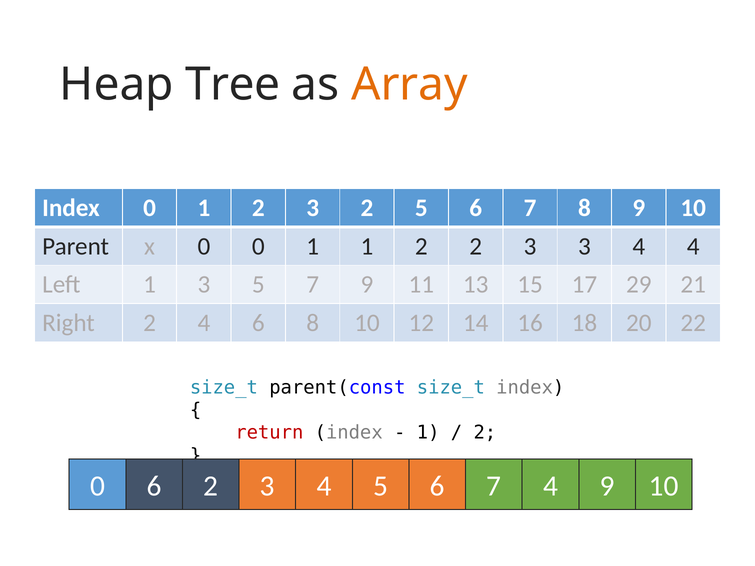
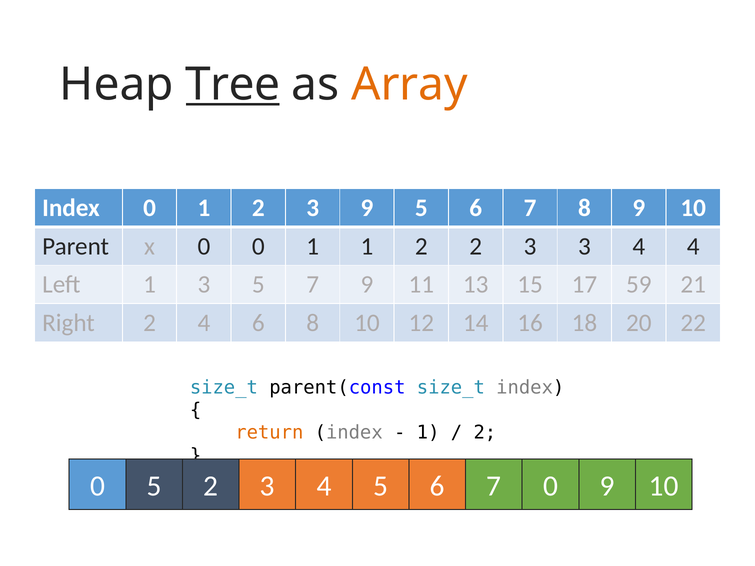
Tree underline: none -> present
3 2: 2 -> 9
29: 29 -> 59
return colour: red -> orange
0 6: 6 -> 5
7 4: 4 -> 0
